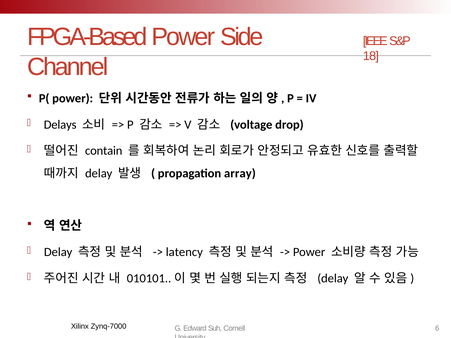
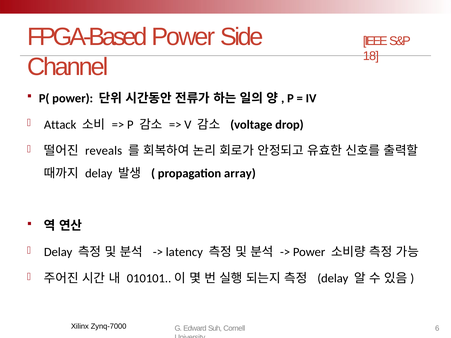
Delays: Delays -> Attack
contain: contain -> reveals
